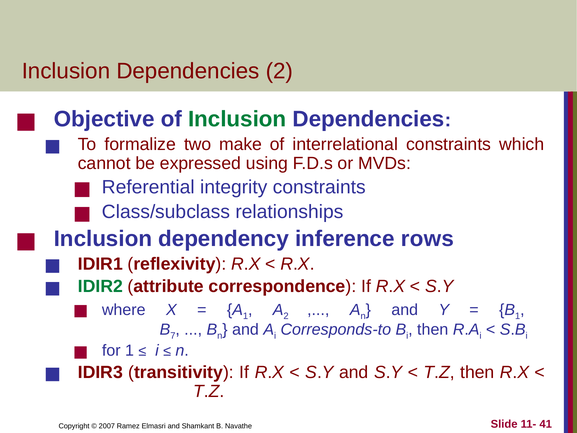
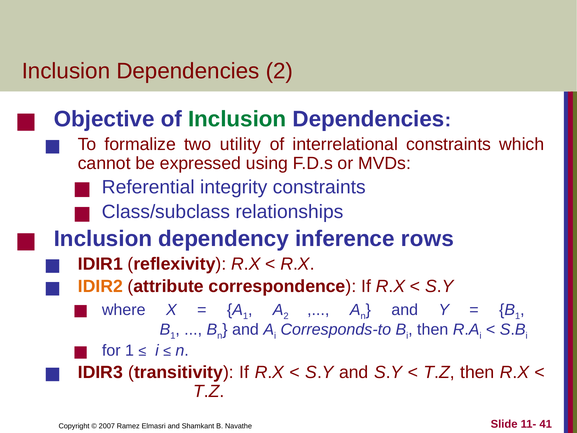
make: make -> utility
IDIR2 colour: green -> orange
7 at (173, 336): 7 -> 1
